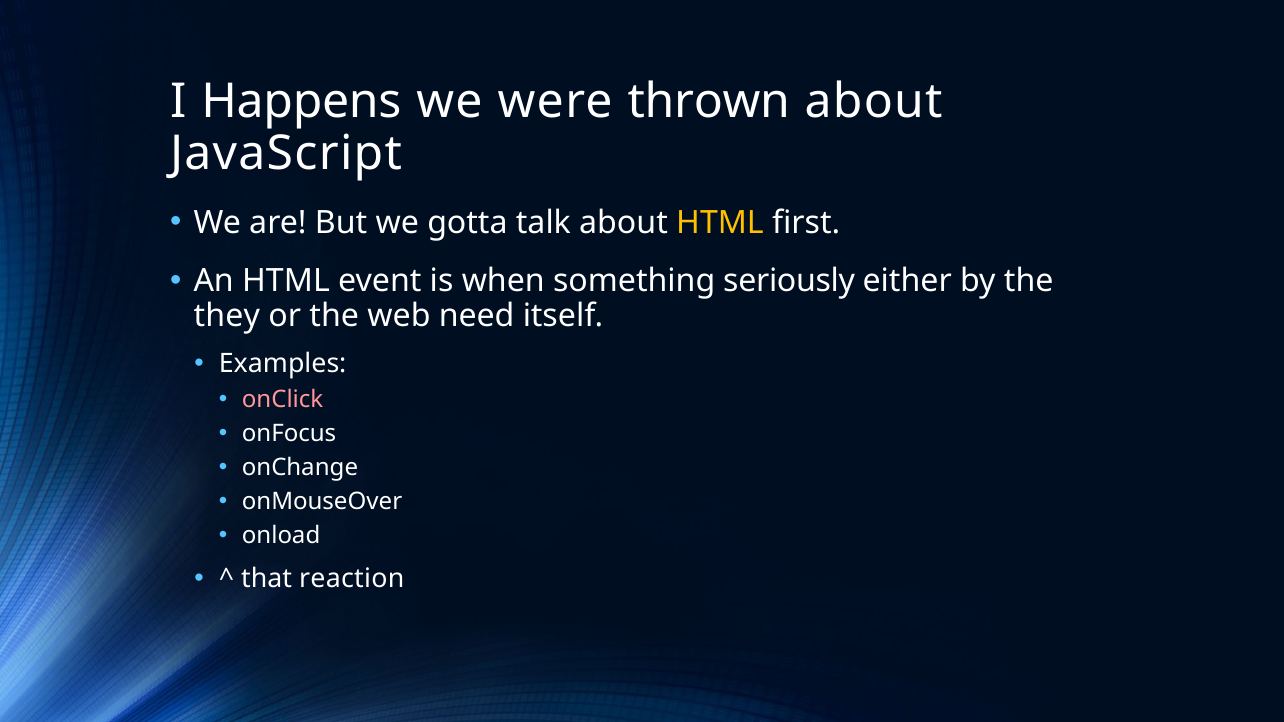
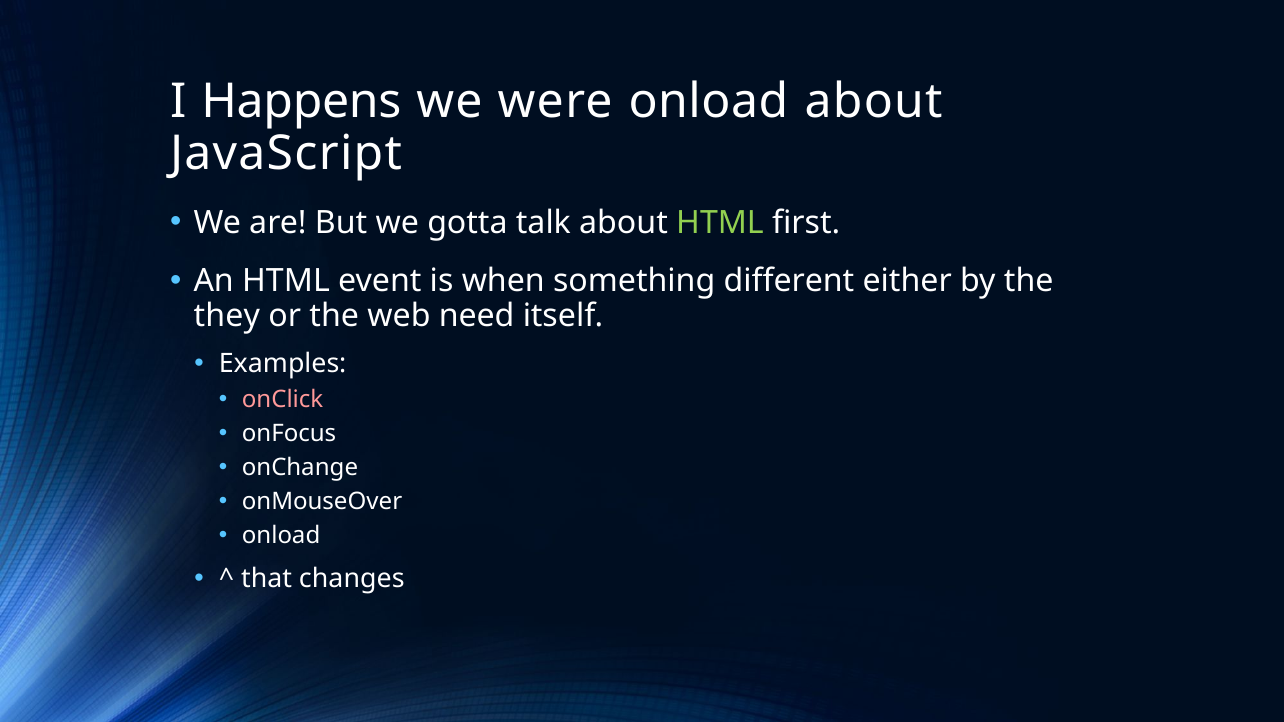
were thrown: thrown -> onload
HTML at (720, 223) colour: yellow -> light green
seriously: seriously -> different
reaction: reaction -> changes
